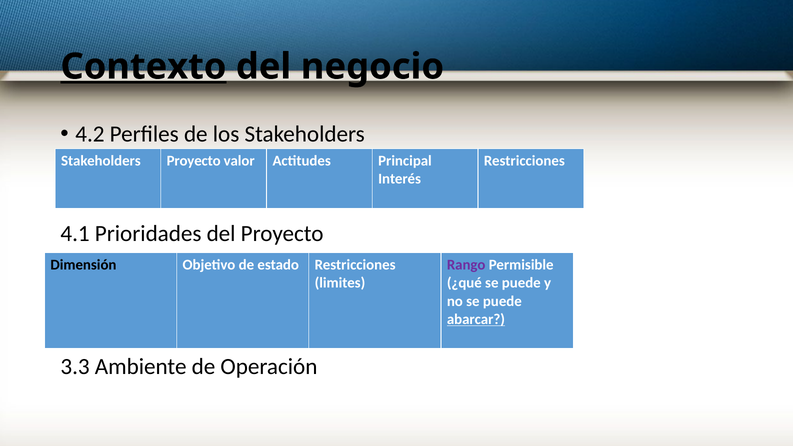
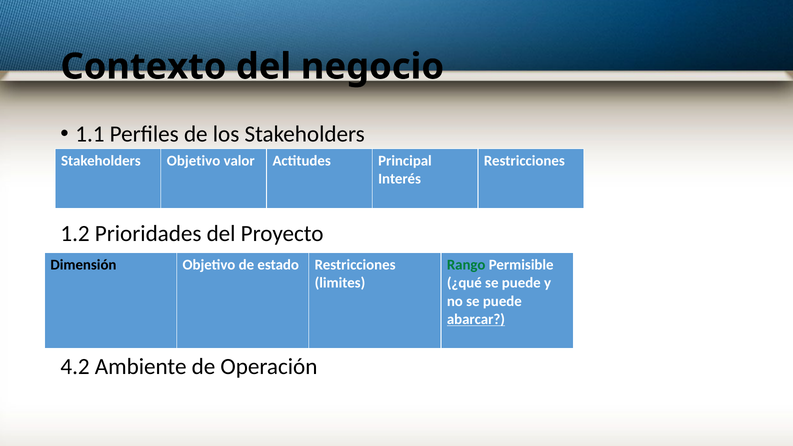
Contexto underline: present -> none
4.2: 4.2 -> 1.1
Stakeholders Proyecto: Proyecto -> Objetivo
4.1: 4.1 -> 1.2
Rango colour: purple -> green
3.3: 3.3 -> 4.2
